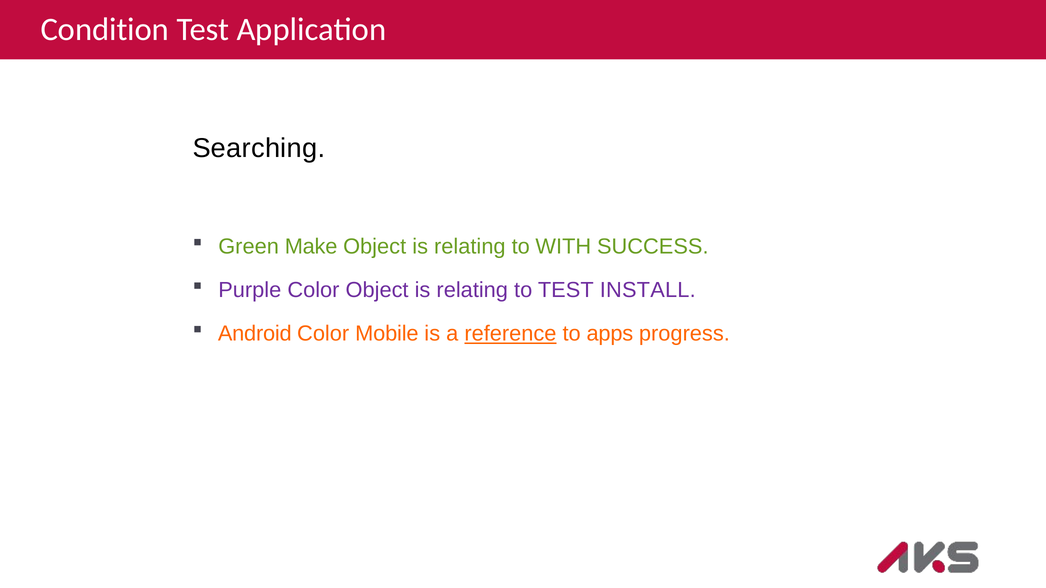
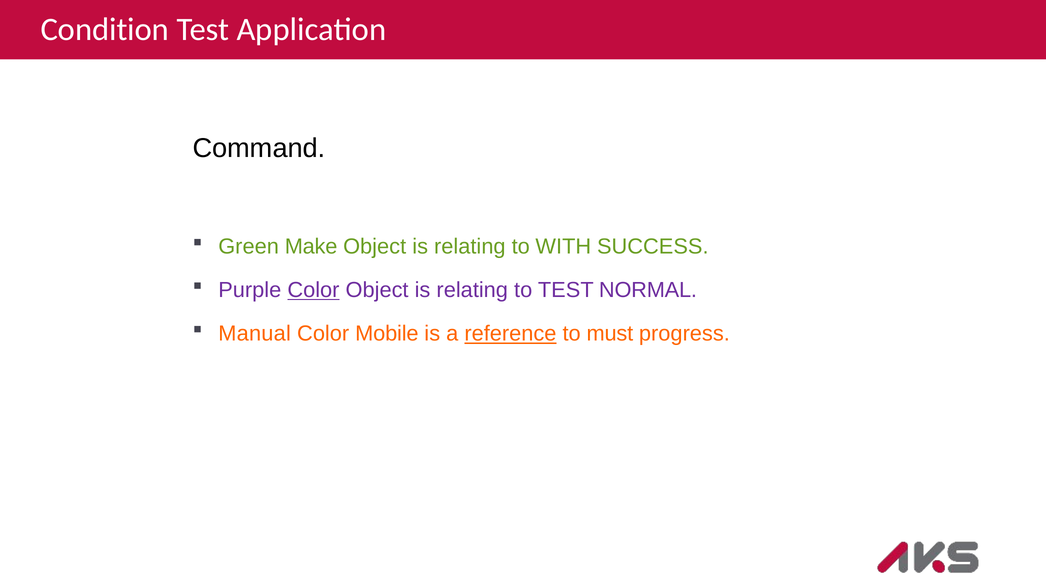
Searching: Searching -> Command
Color at (313, 290) underline: none -> present
INSTALL: INSTALL -> NORMAL
Android: Android -> Manual
apps: apps -> must
